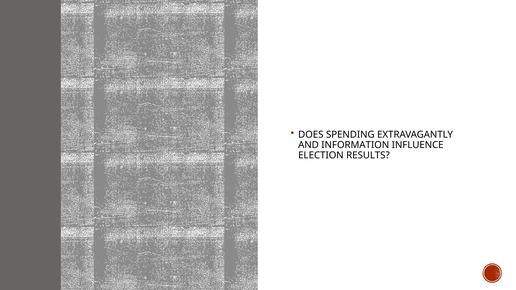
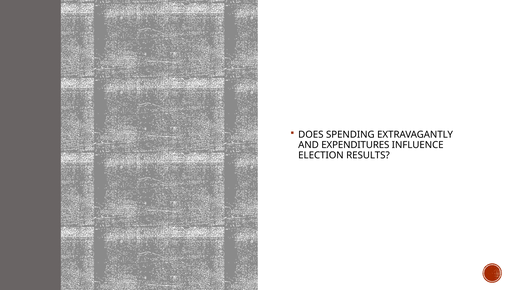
INFORMATION: INFORMATION -> EXPENDITURES
